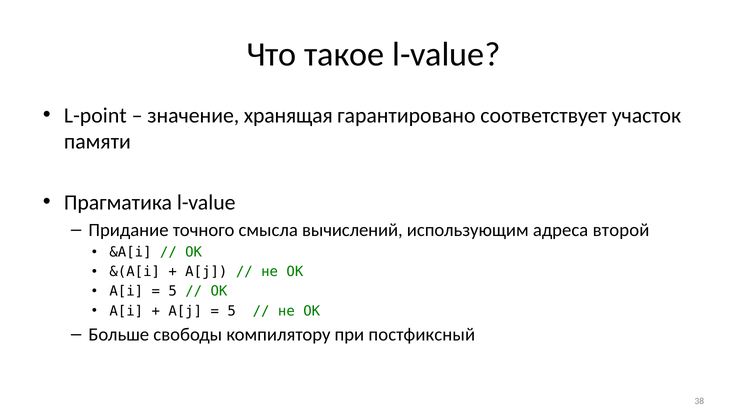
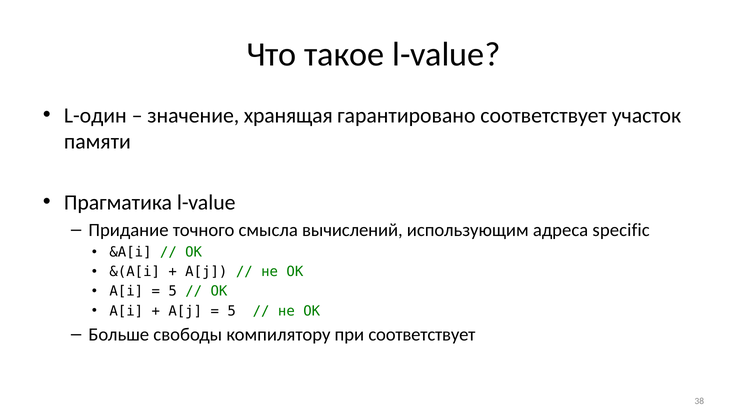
L-point: L-point -> L-один
второй: второй -> specific
при постфиксный: постфиксный -> соответствует
